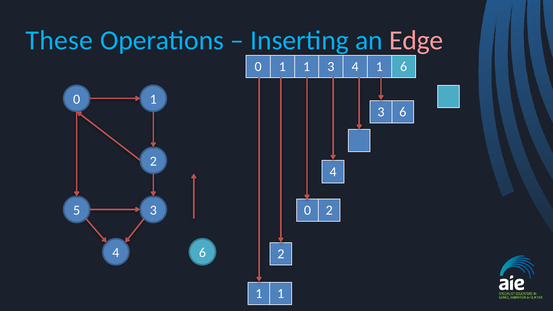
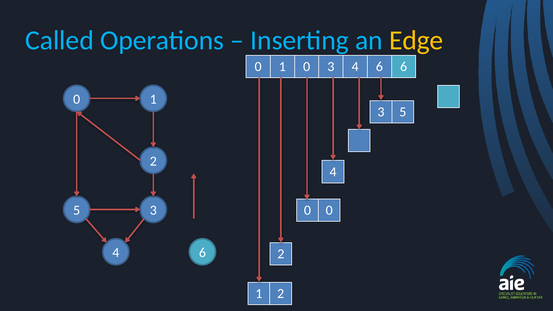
These: These -> Called
Edge colour: pink -> yellow
0 1 1: 1 -> 0
4 1: 1 -> 6
3 6: 6 -> 5
0 2: 2 -> 0
1 at (281, 294): 1 -> 2
